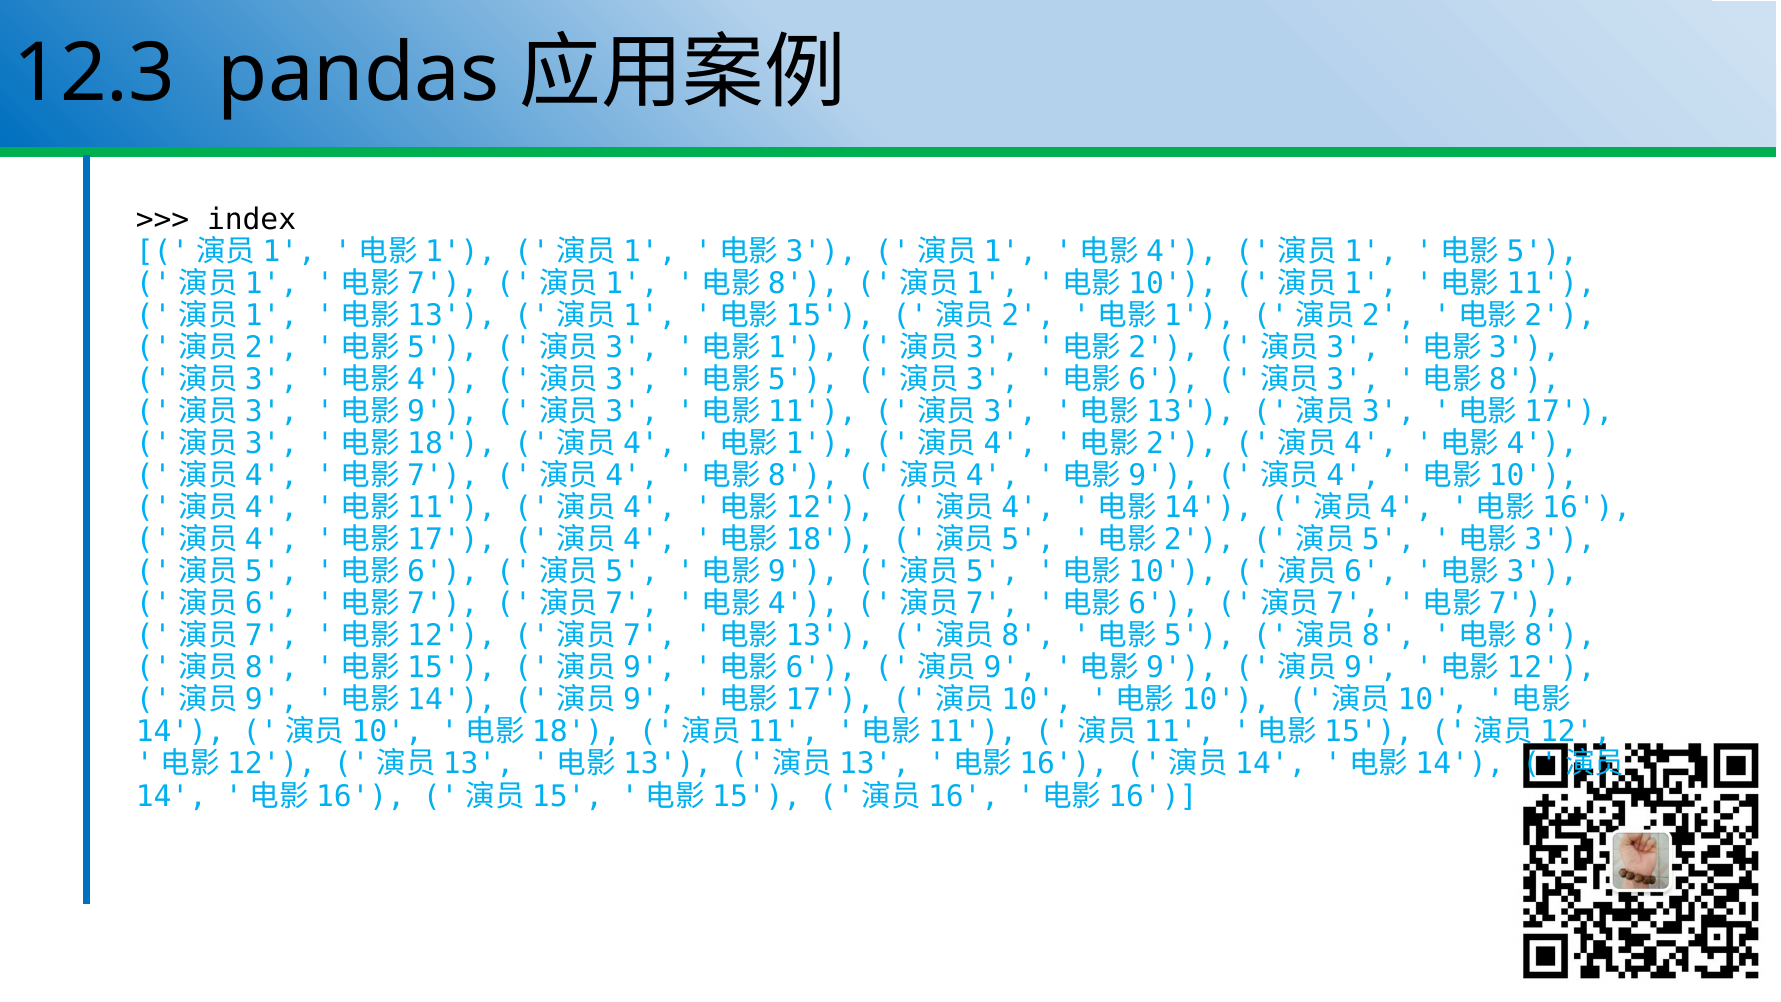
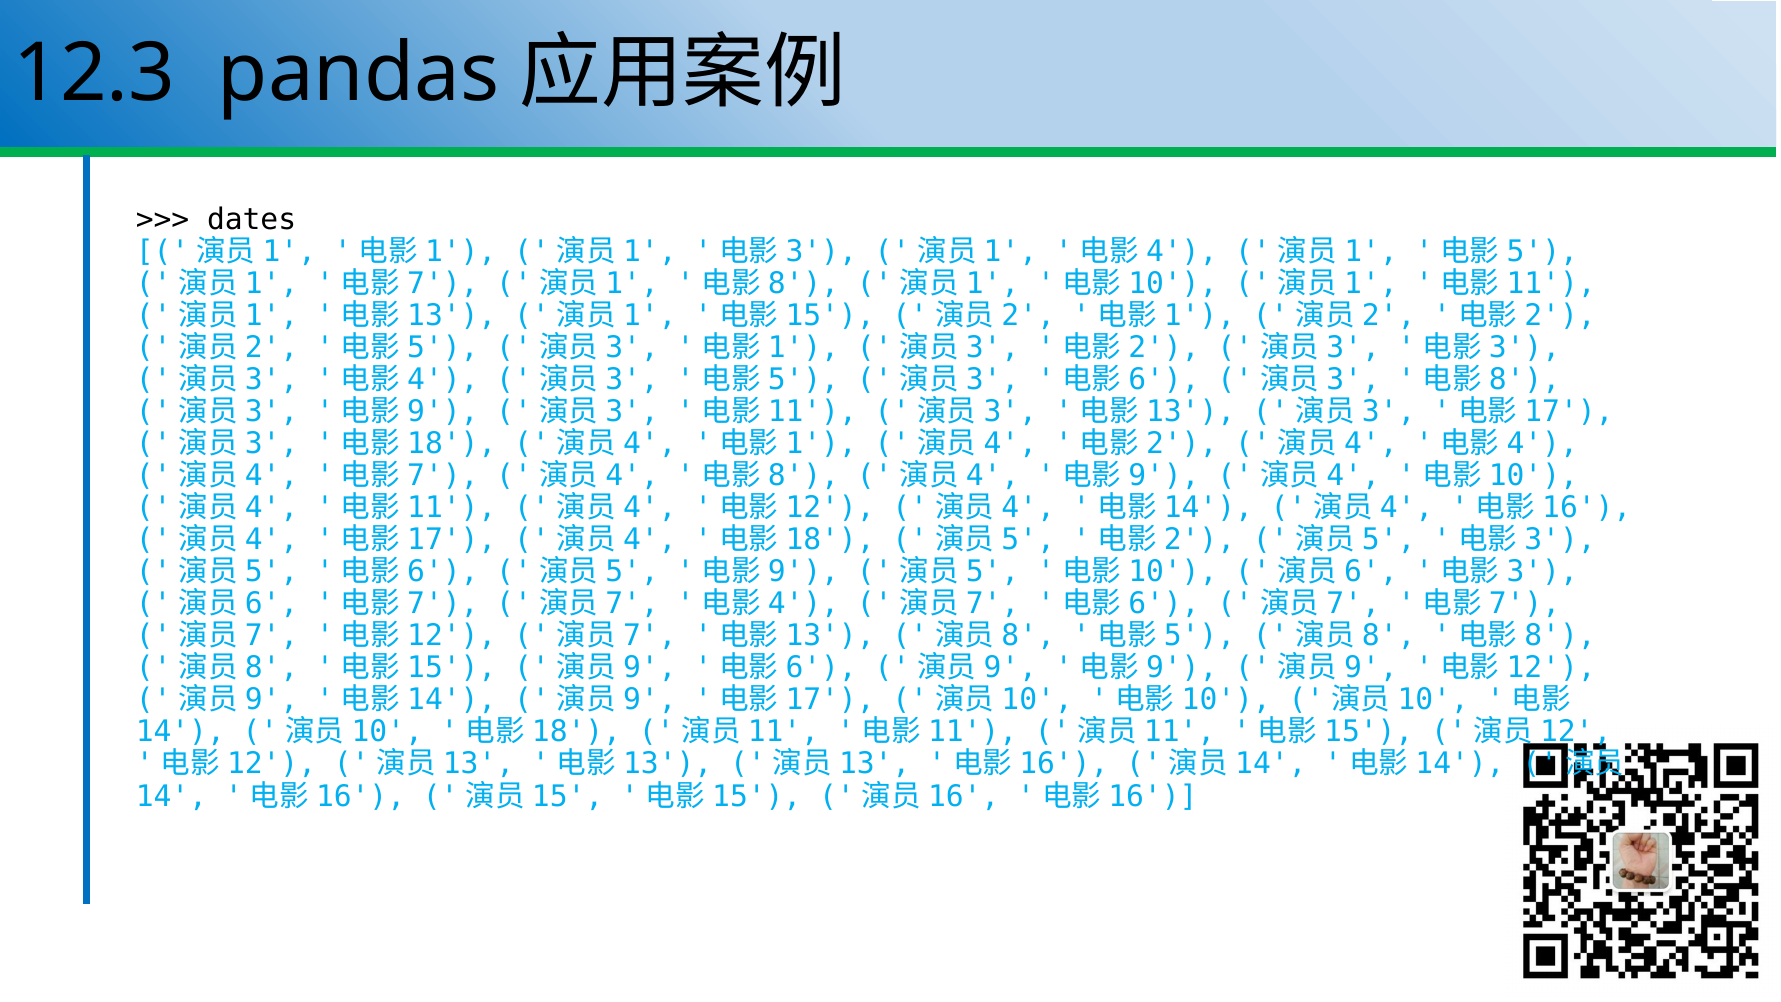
index: index -> dates
